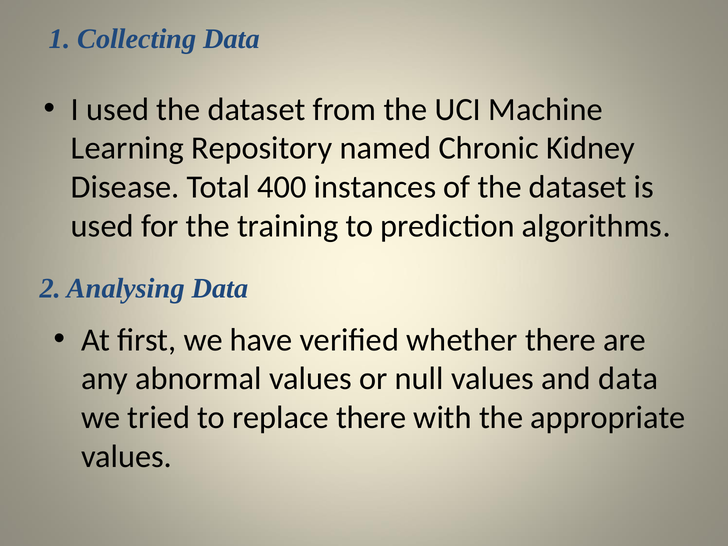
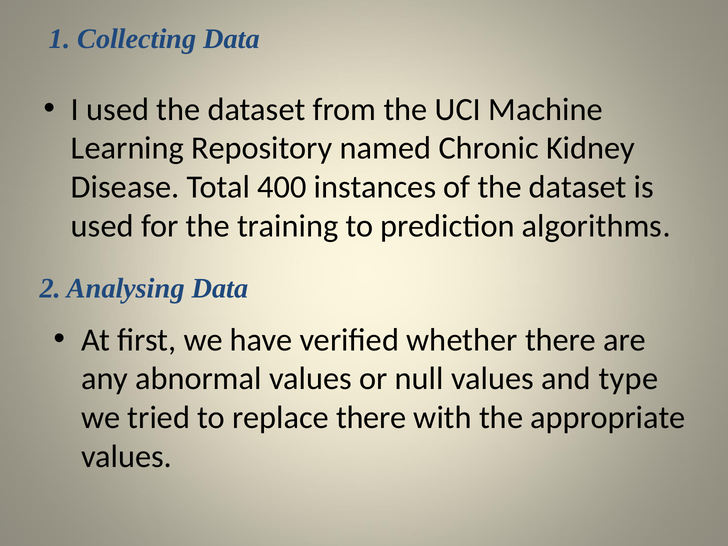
and data: data -> type
